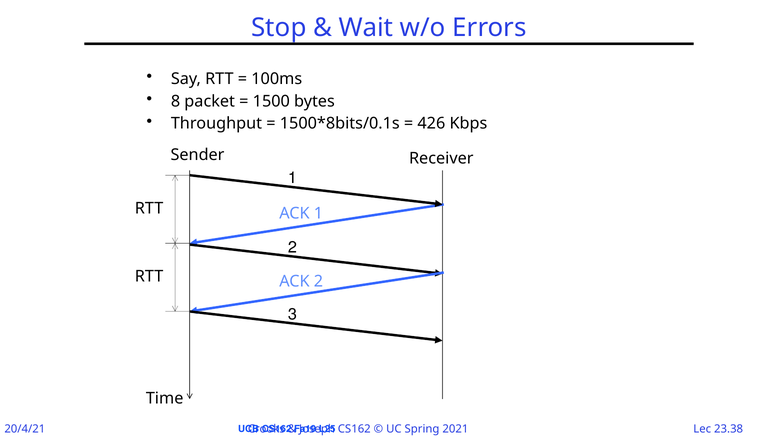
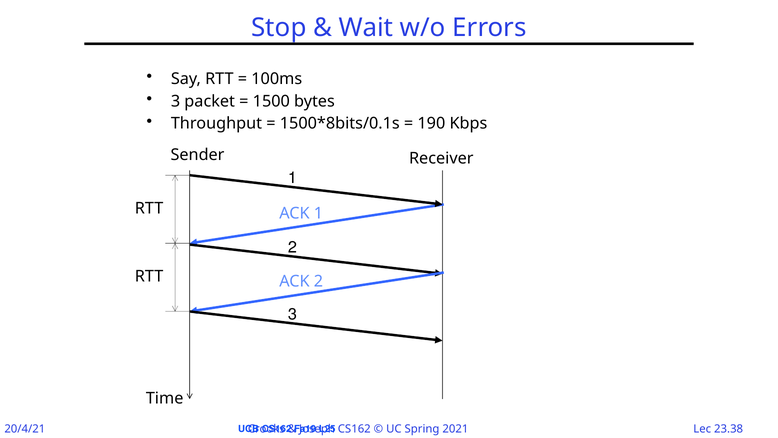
8 at (176, 101): 8 -> 3
426: 426 -> 190
